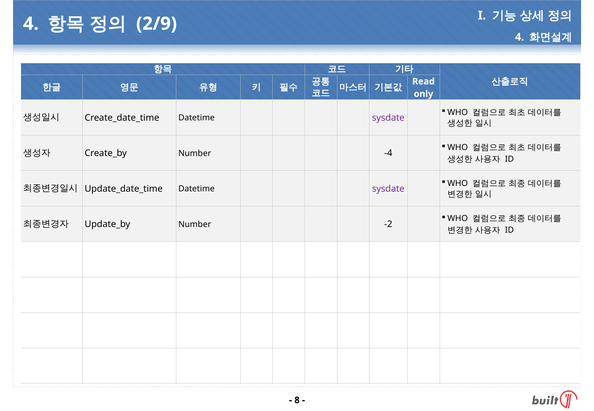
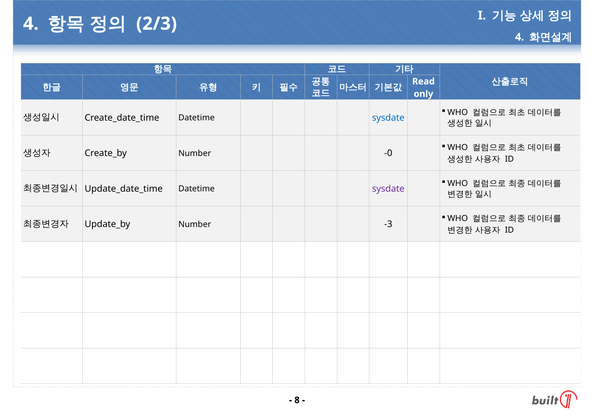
2/9: 2/9 -> 2/3
sysdate at (388, 118) colour: purple -> blue
-4: -4 -> -0
-2: -2 -> -3
